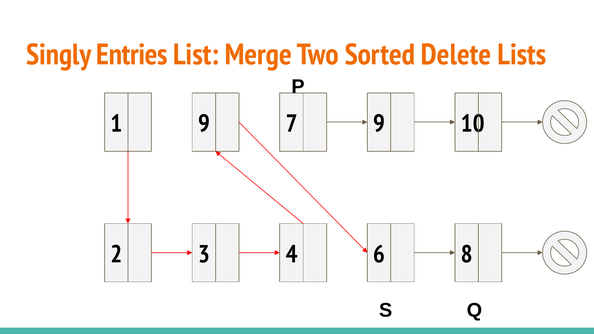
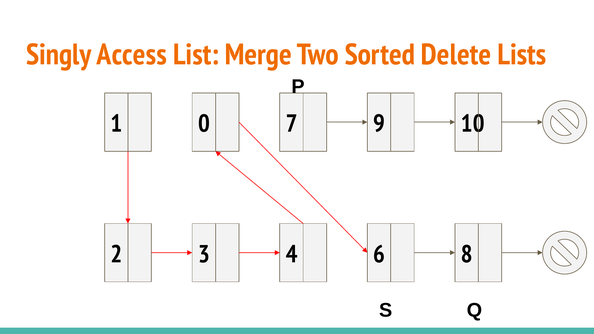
Entries: Entries -> Access
1 9: 9 -> 0
